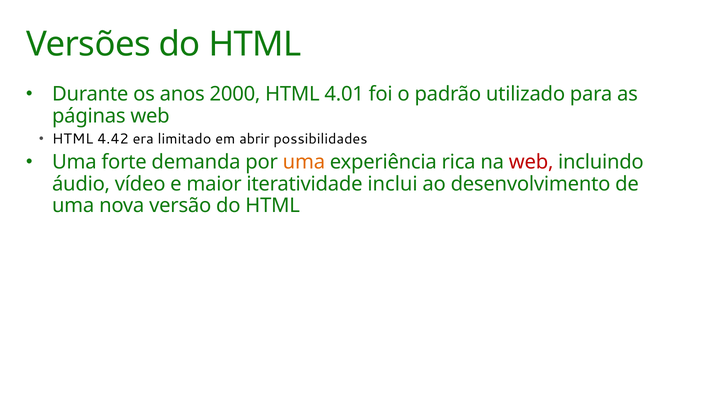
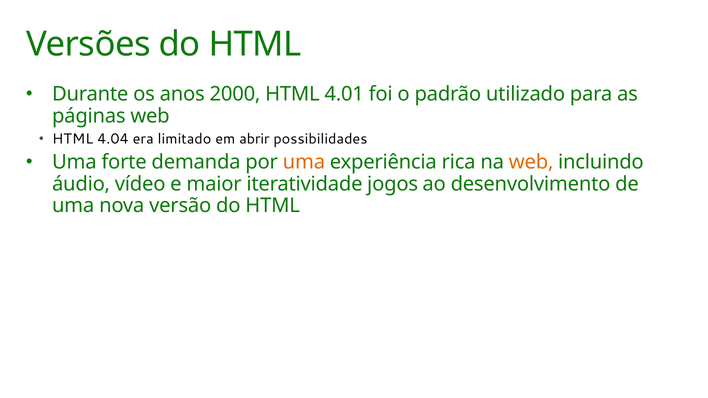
4.42: 4.42 -> 4.04
web at (531, 162) colour: red -> orange
inclui: inclui -> jogos
